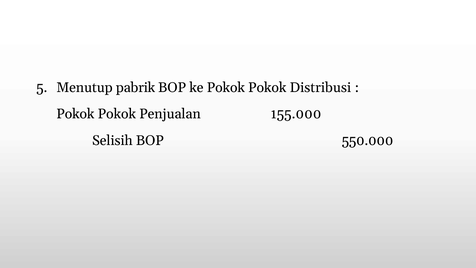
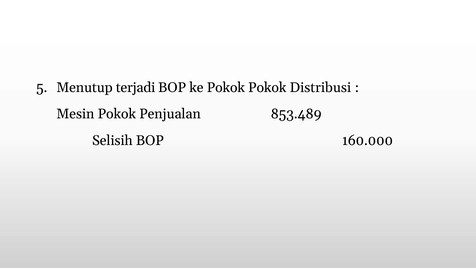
pabrik: pabrik -> terjadi
Pokok at (75, 114): Pokok -> Mesin
155.000: 155.000 -> 853.489
550.000: 550.000 -> 160.000
